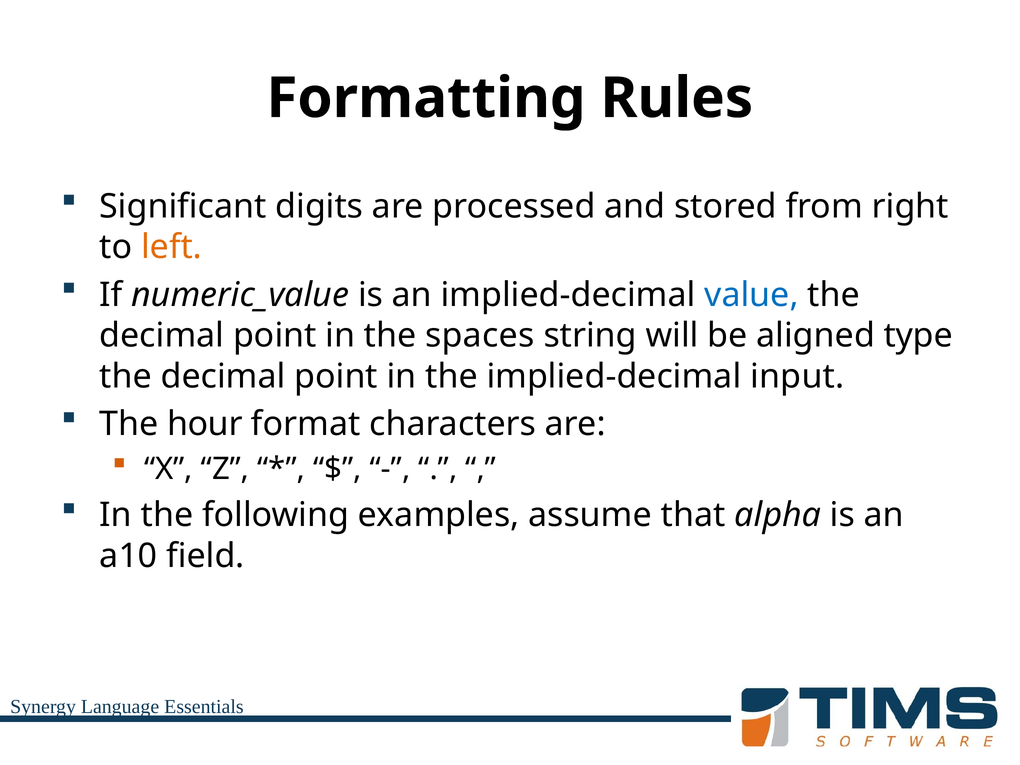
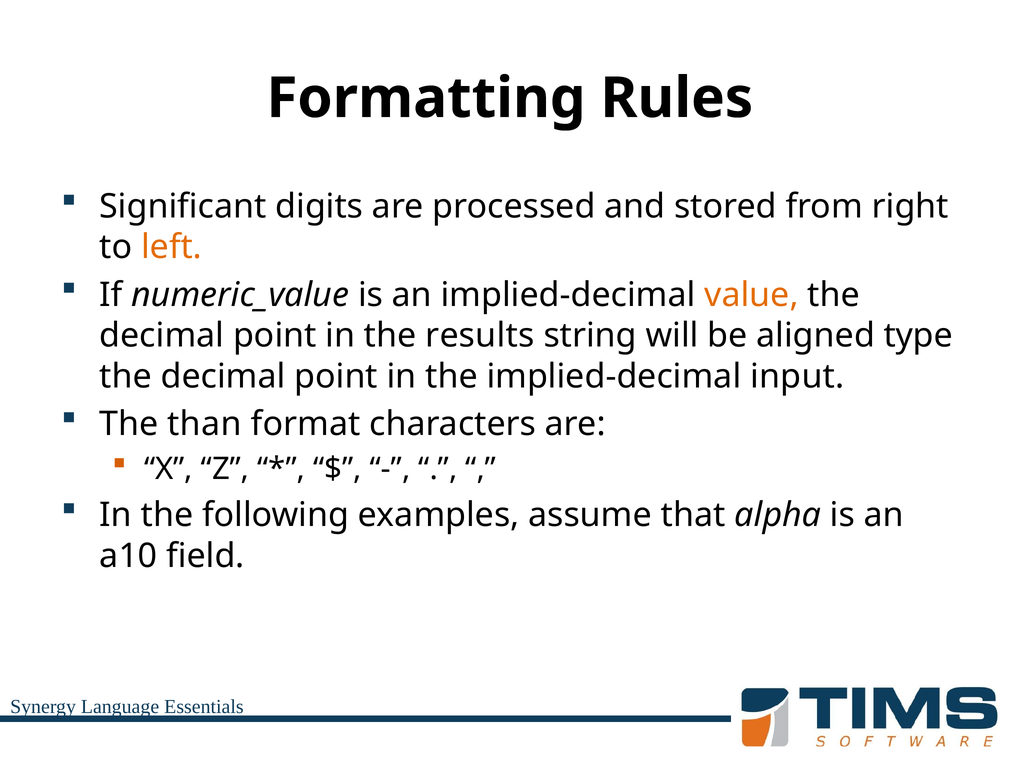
value colour: blue -> orange
spaces: spaces -> results
hour: hour -> than
